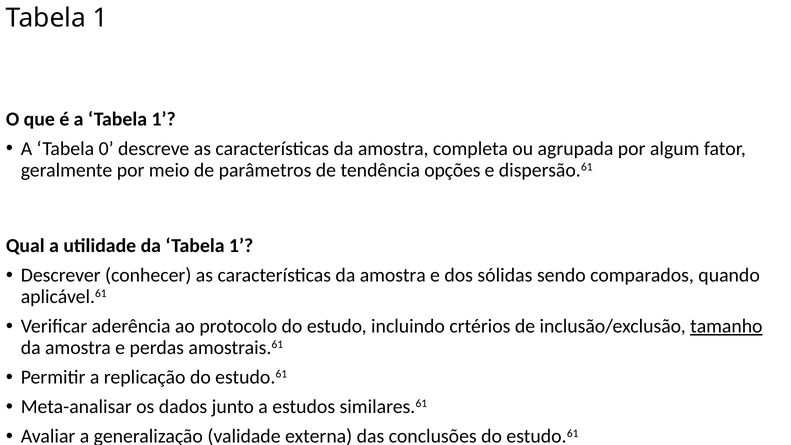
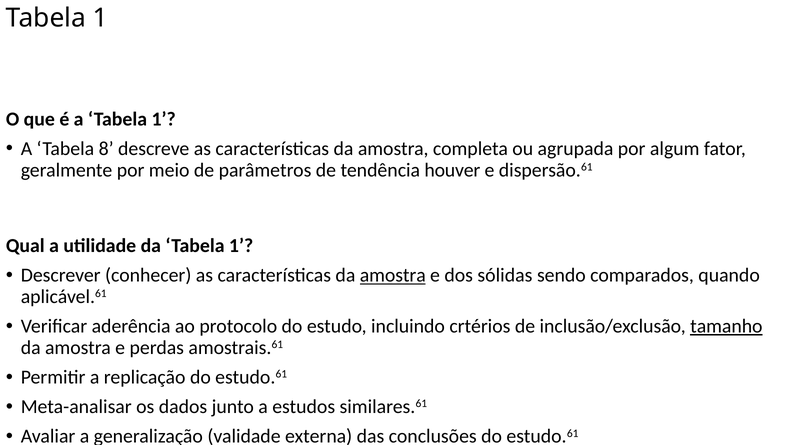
0: 0 -> 8
opções: opções -> houver
amostra at (393, 275) underline: none -> present
